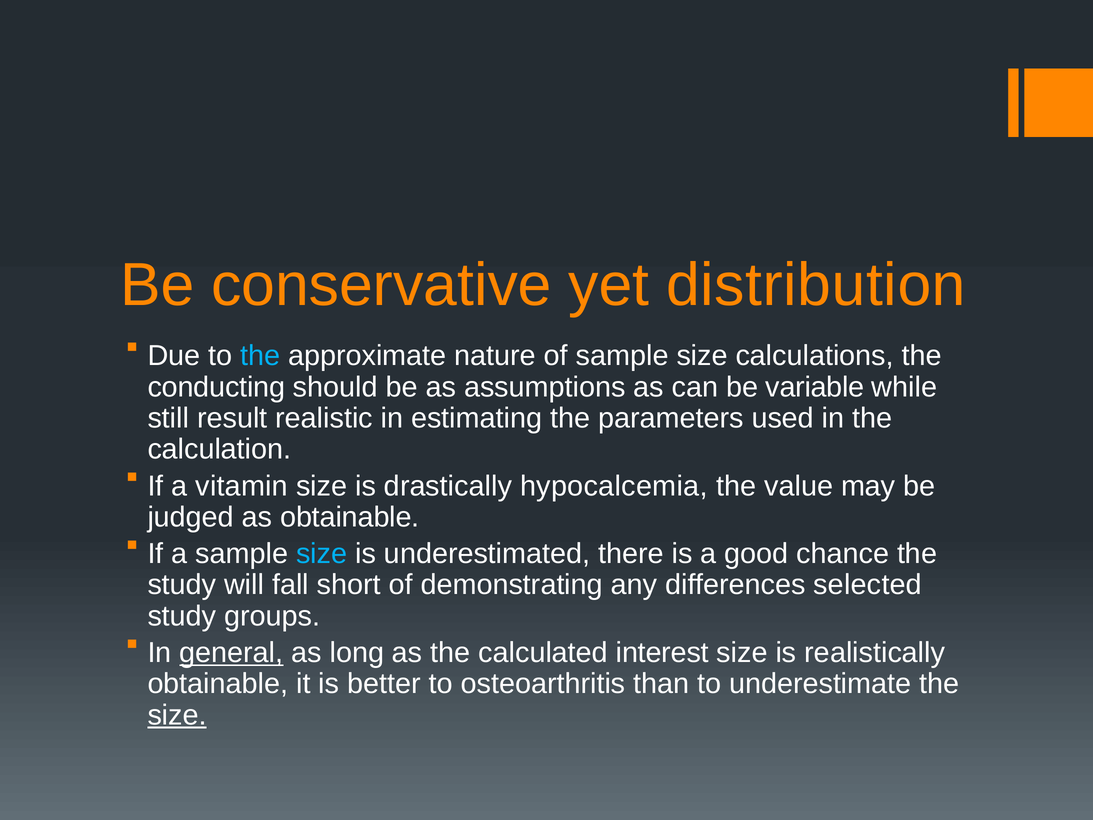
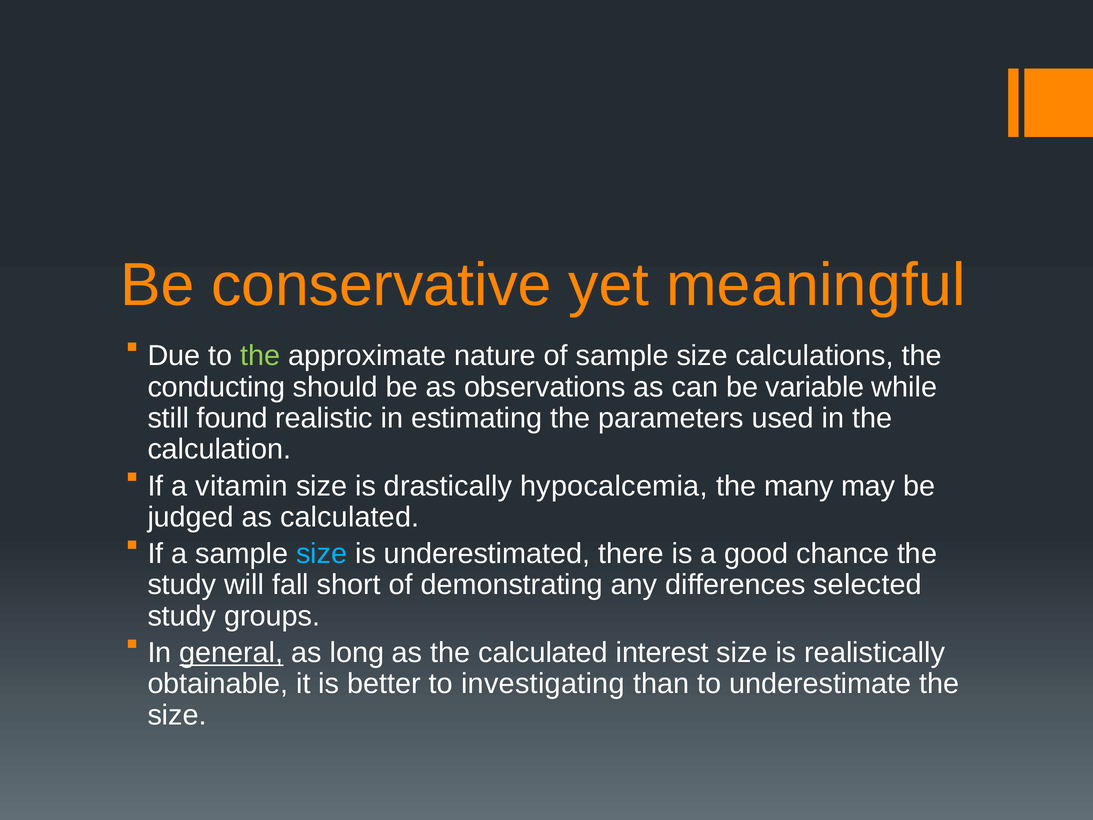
distribution: distribution -> meaningful
the at (260, 356) colour: light blue -> light green
assumptions: assumptions -> observations
result: result -> found
value: value -> many
as obtainable: obtainable -> calculated
osteoarthritis: osteoarthritis -> investigating
size at (177, 715) underline: present -> none
